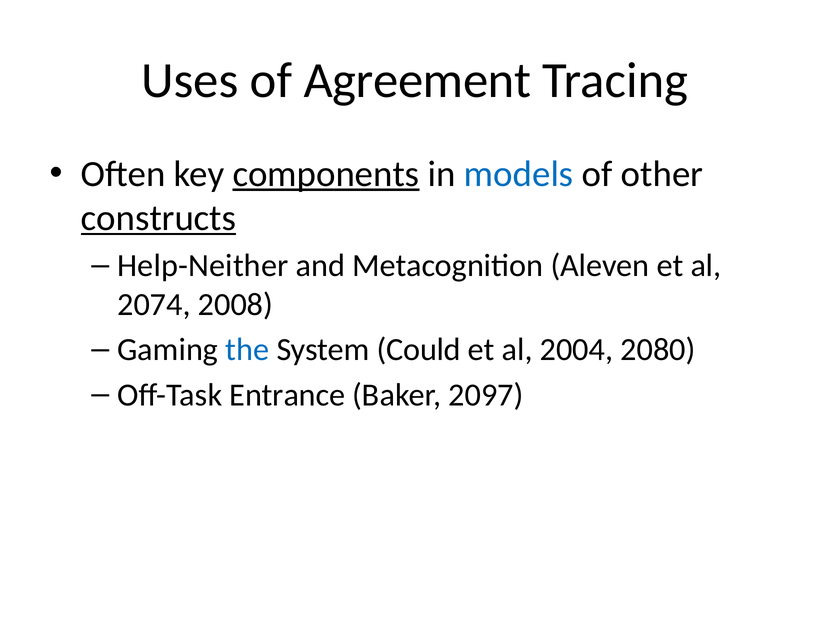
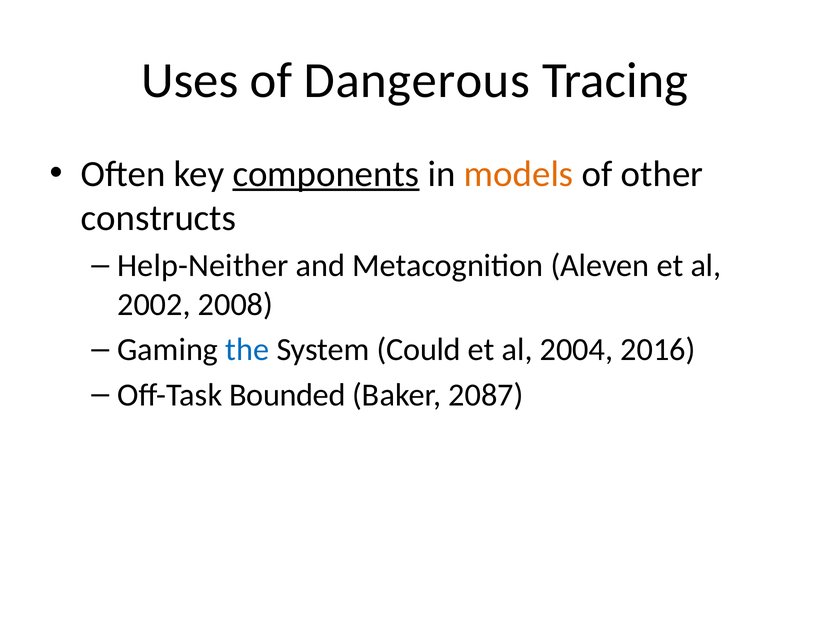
Agreement: Agreement -> Dangerous
models colour: blue -> orange
constructs underline: present -> none
2074: 2074 -> 2002
2080: 2080 -> 2016
Entrance: Entrance -> Bounded
2097: 2097 -> 2087
